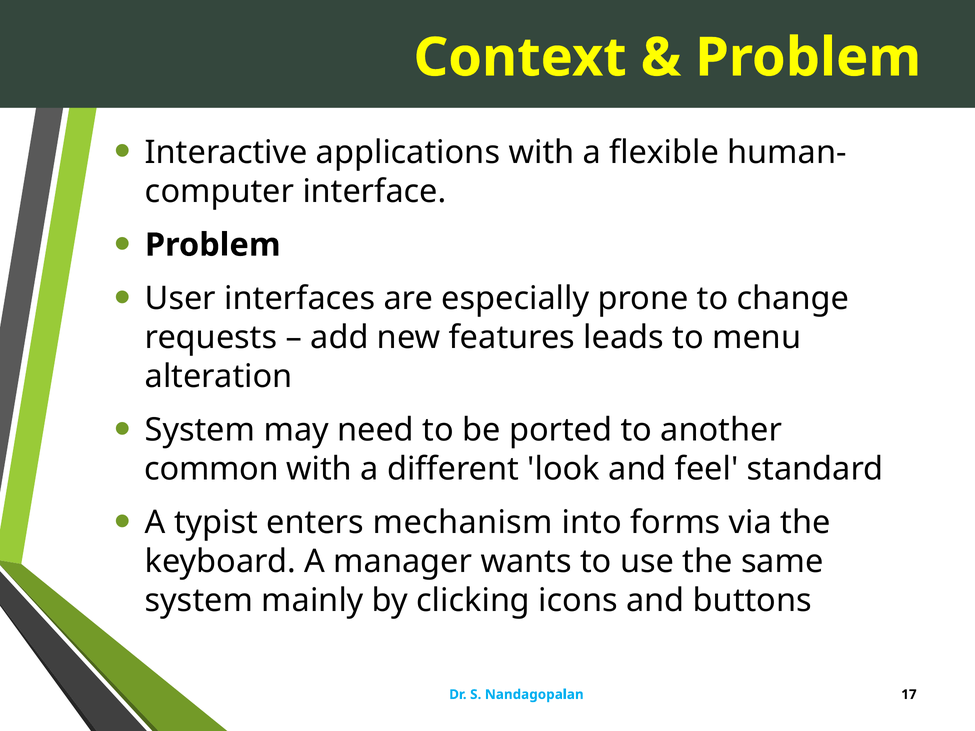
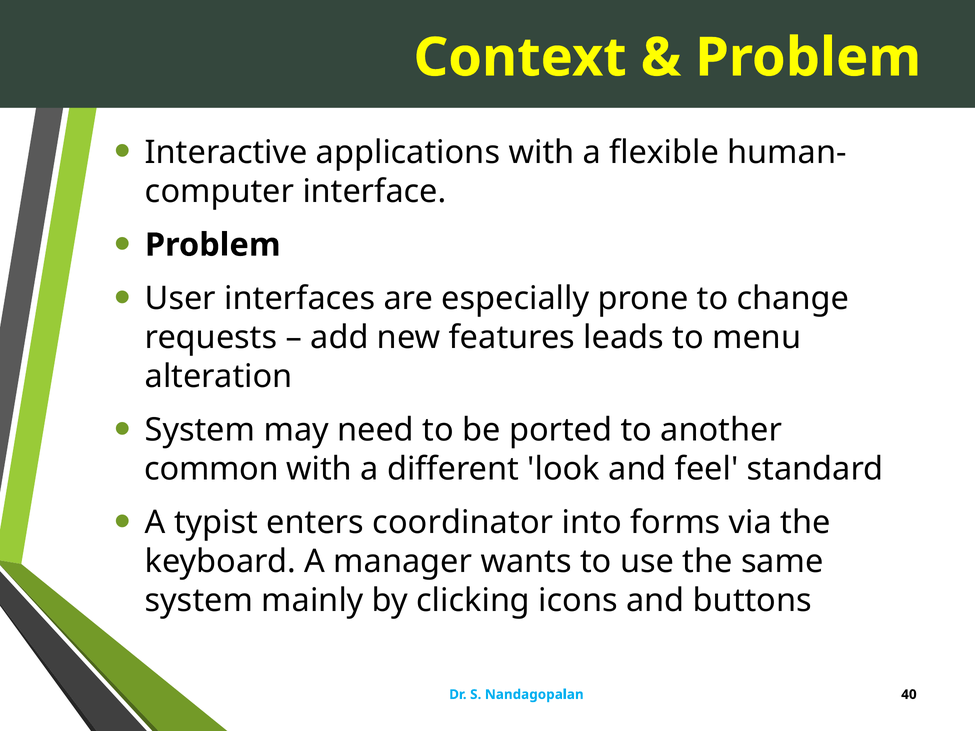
mechanism: mechanism -> coordinator
17: 17 -> 40
